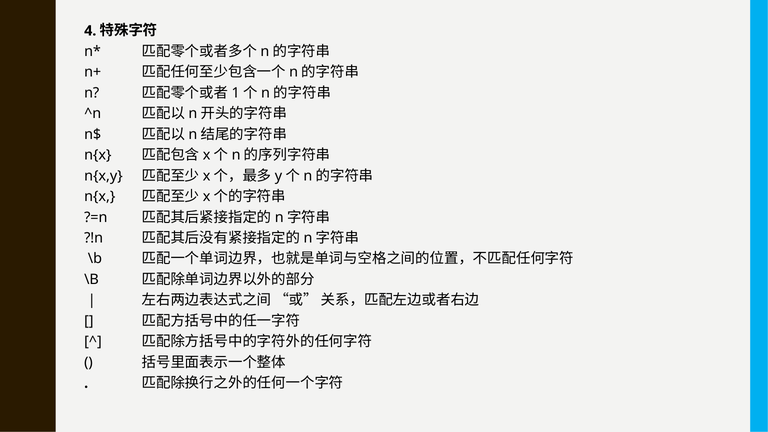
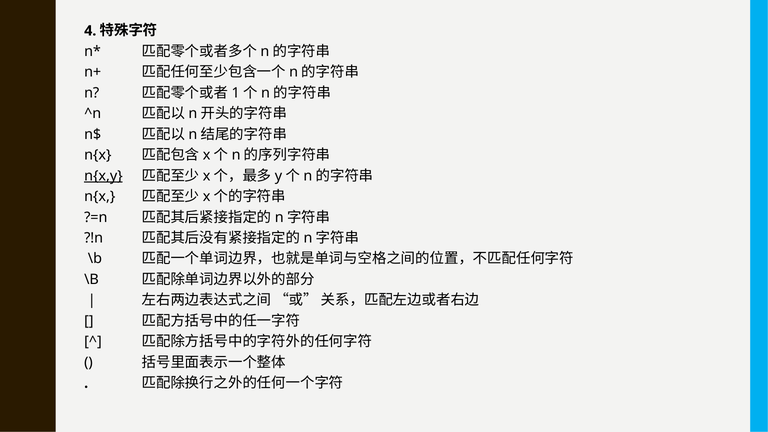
n{x,y underline: none -> present
